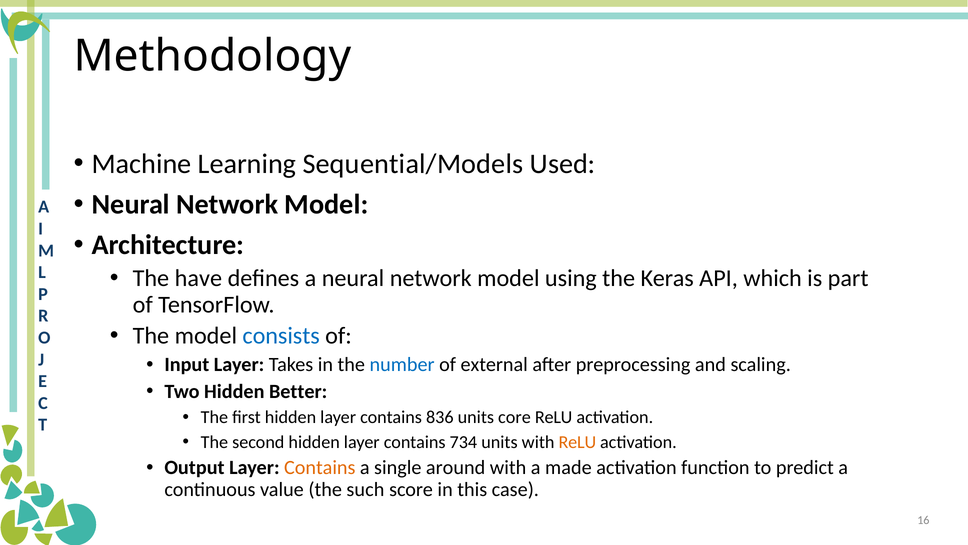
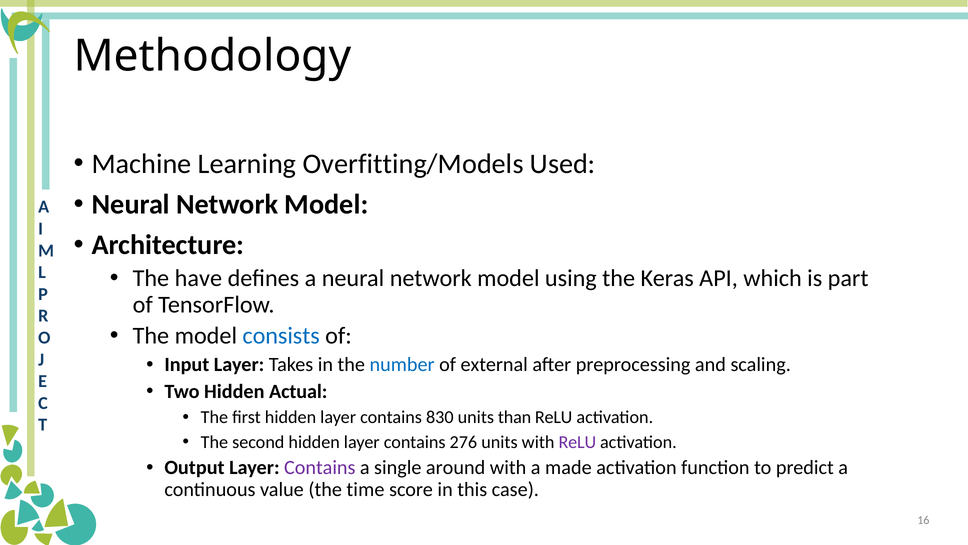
Sequential/Models: Sequential/Models -> Overfitting/Models
Better: Better -> Actual
836: 836 -> 830
core: core -> than
734: 734 -> 276
ReLU at (577, 442) colour: orange -> purple
Contains at (320, 467) colour: orange -> purple
such: such -> time
